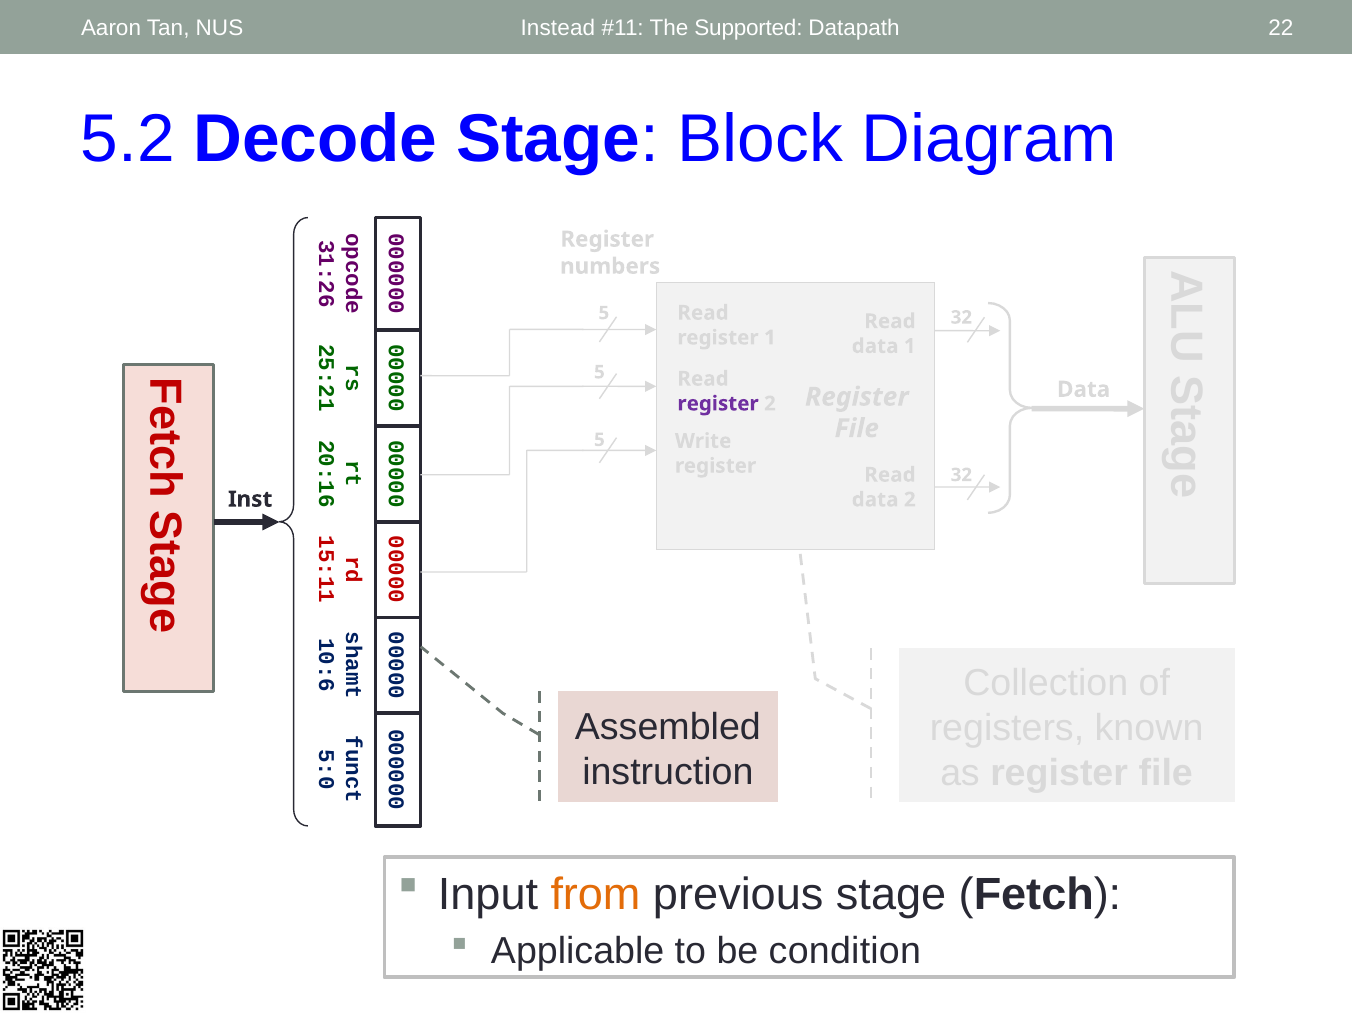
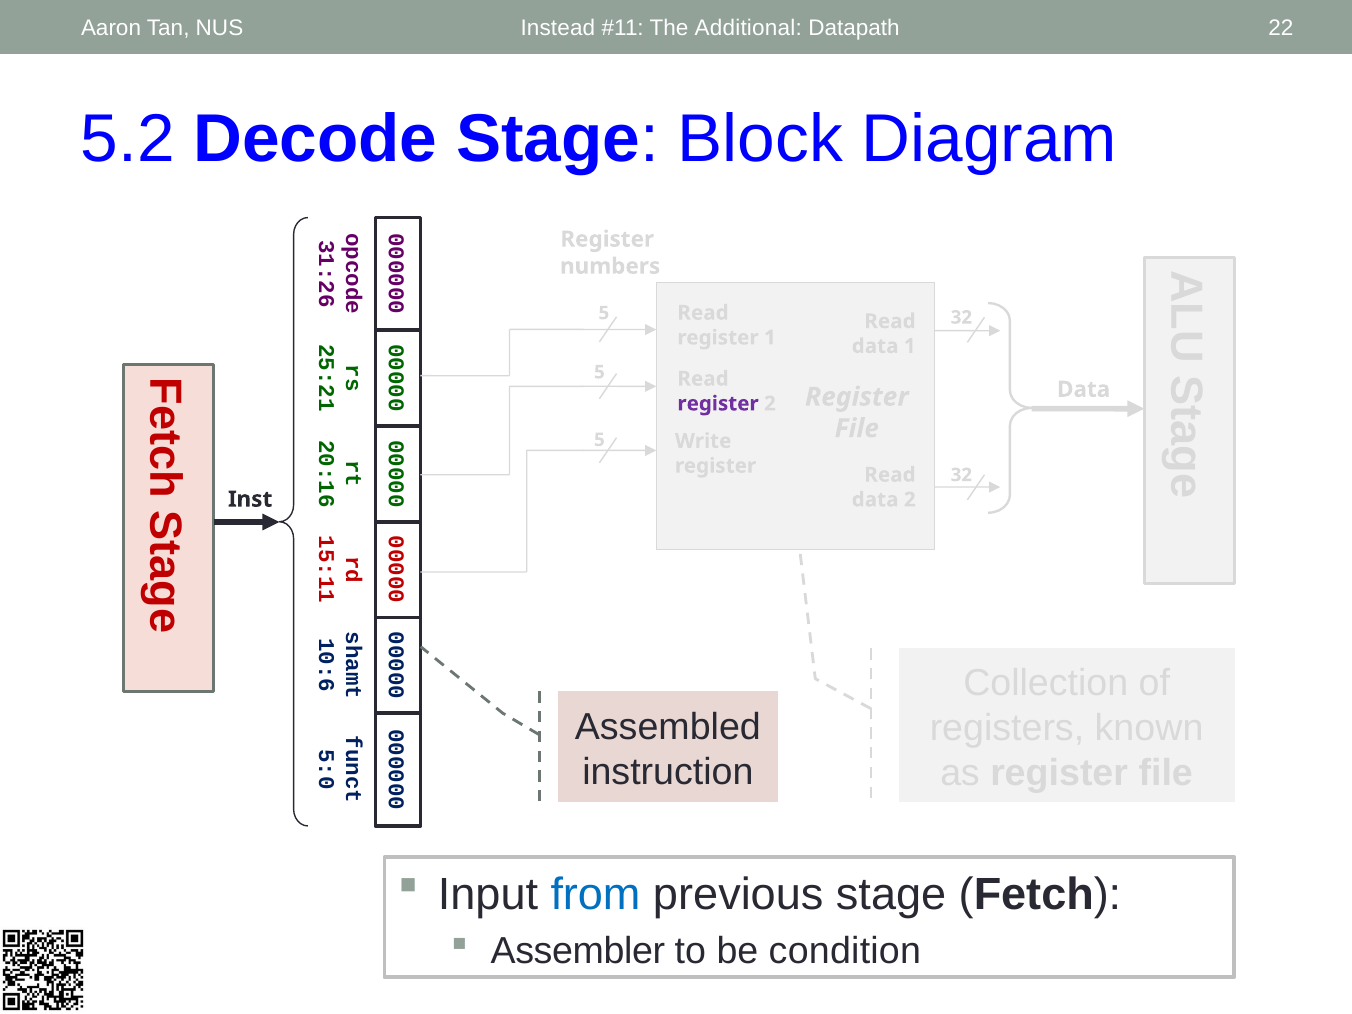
Supported: Supported -> Additional
from colour: orange -> blue
Applicable: Applicable -> Assembler
